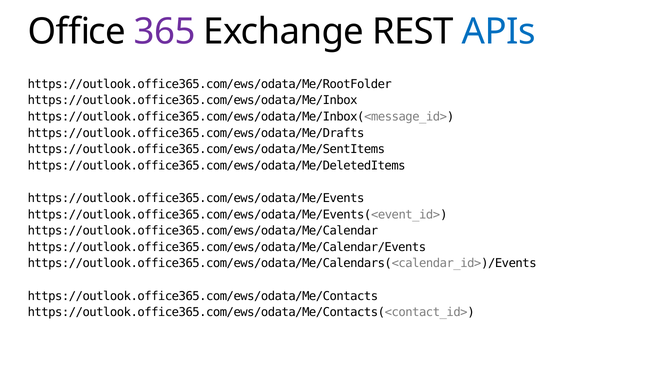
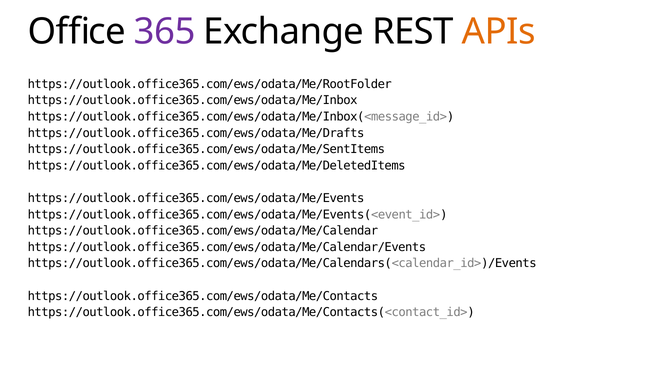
APIs colour: blue -> orange
